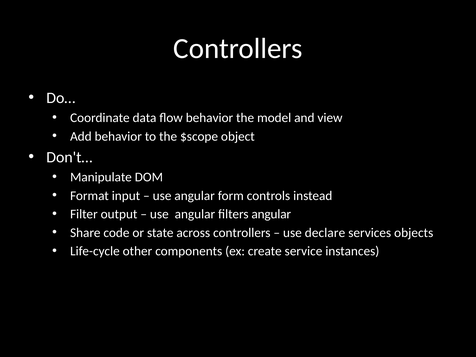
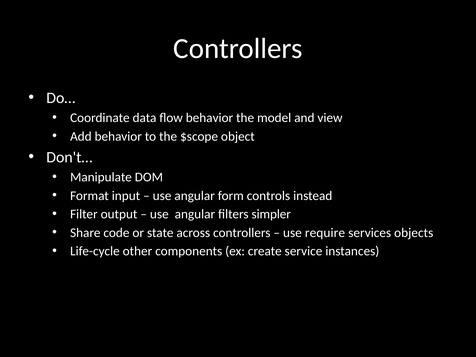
filters angular: angular -> simpler
declare: declare -> require
